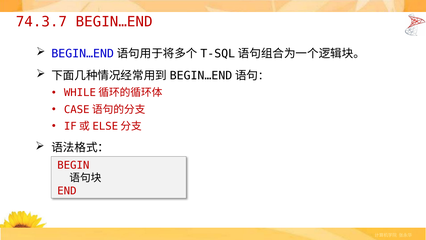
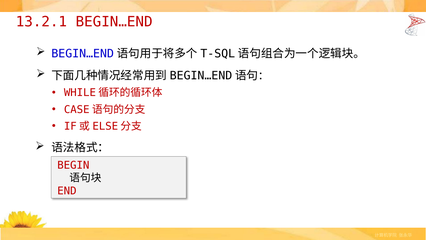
74.3.7: 74.3.7 -> 13.2.1
